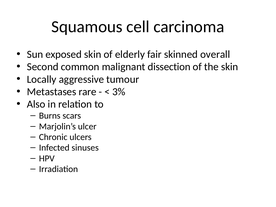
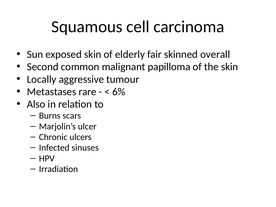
dissection: dissection -> papilloma
3%: 3% -> 6%
